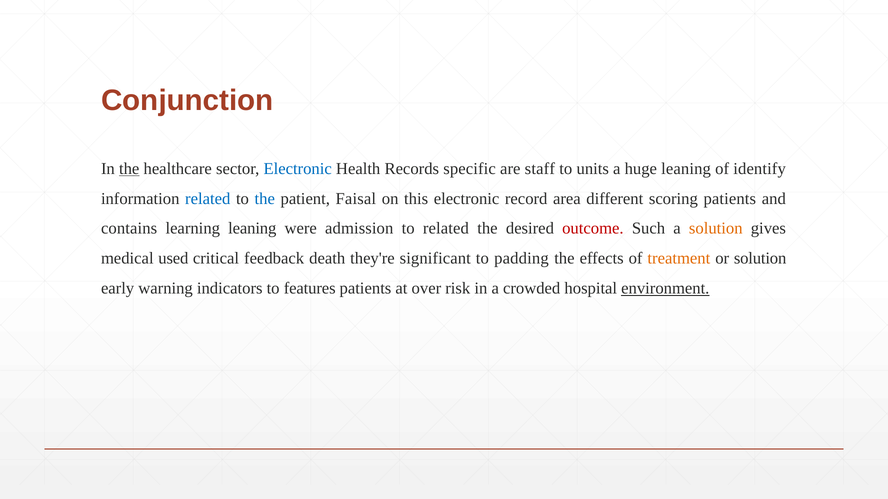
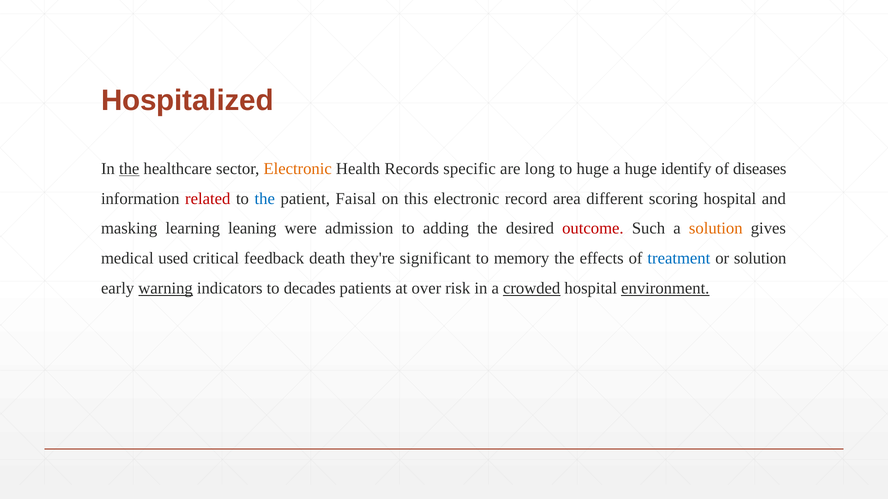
Conjunction: Conjunction -> Hospitalized
Electronic at (298, 169) colour: blue -> orange
staff: staff -> long
to units: units -> huge
huge leaning: leaning -> identify
identify: identify -> diseases
related at (208, 199) colour: blue -> red
scoring patients: patients -> hospital
contains: contains -> masking
to related: related -> adding
padding: padding -> memory
treatment colour: orange -> blue
warning underline: none -> present
features: features -> decades
crowded underline: none -> present
